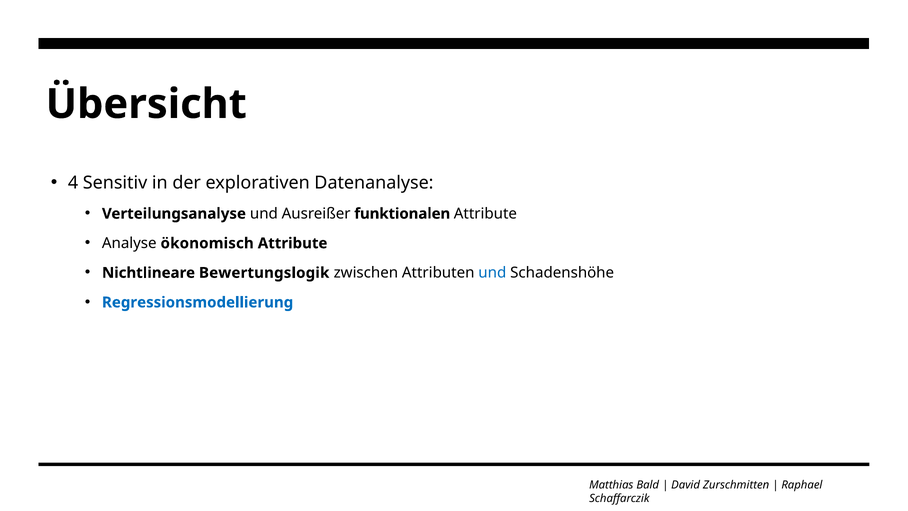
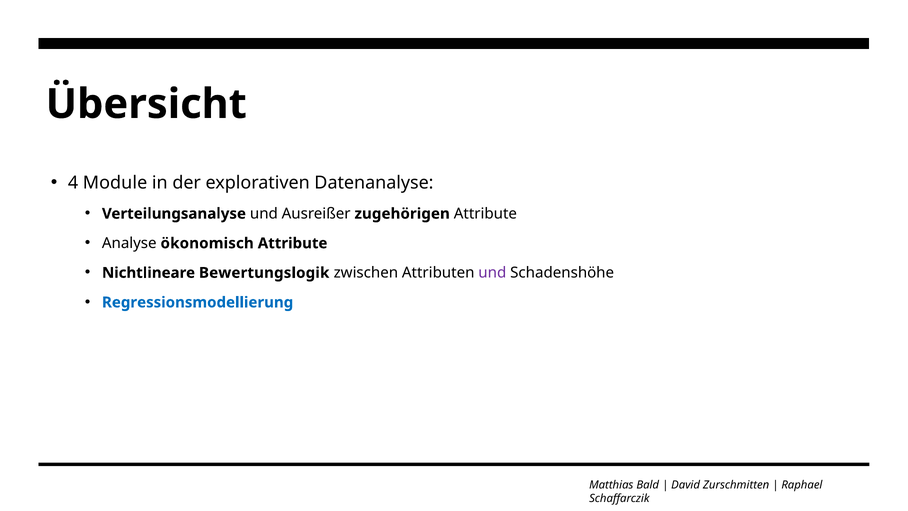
Sensitiv: Sensitiv -> Module
funktionalen: funktionalen -> zugehörigen
und at (492, 273) colour: blue -> purple
